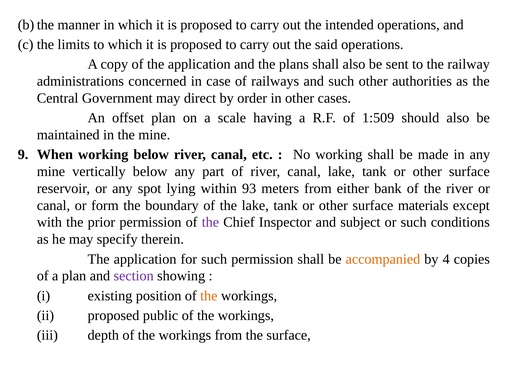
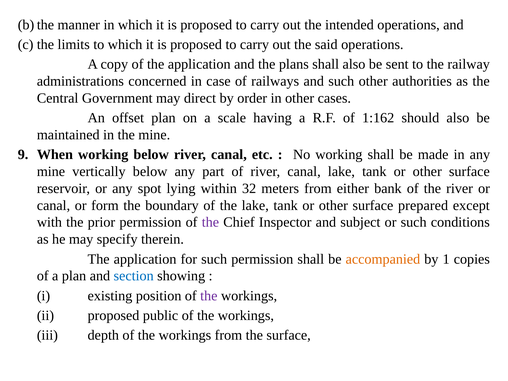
1:509: 1:509 -> 1:162
93: 93 -> 32
materials: materials -> prepared
4: 4 -> 1
section colour: purple -> blue
the at (209, 296) colour: orange -> purple
